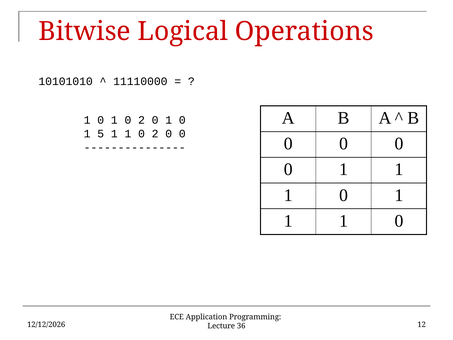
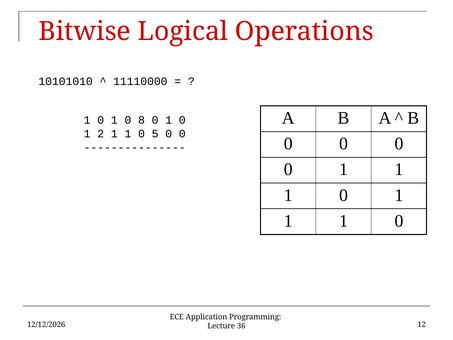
0 1 0 2: 2 -> 8
5: 5 -> 2
1 1 0 2: 2 -> 5
